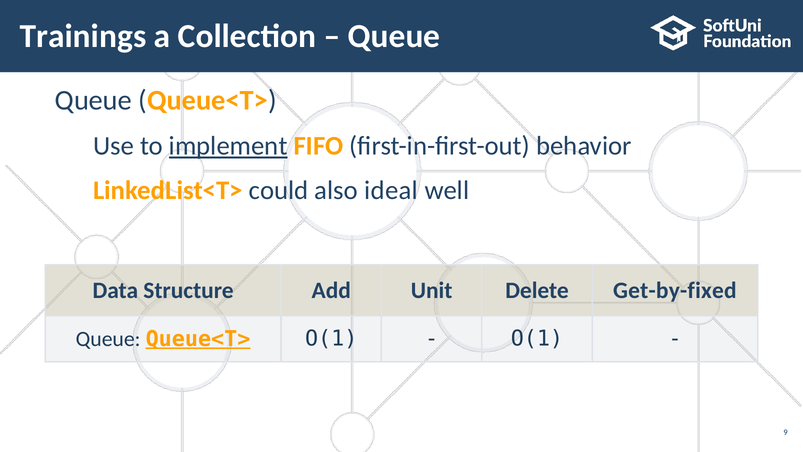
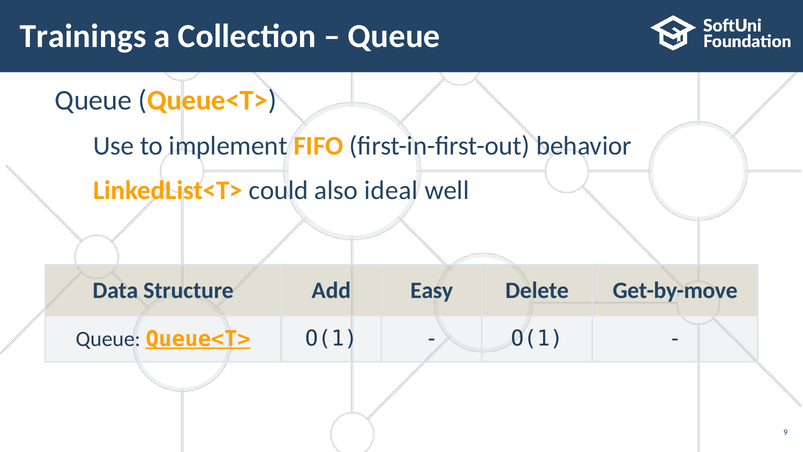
implement underline: present -> none
Unit: Unit -> Easy
Get-by-fixed: Get-by-fixed -> Get-by-move
